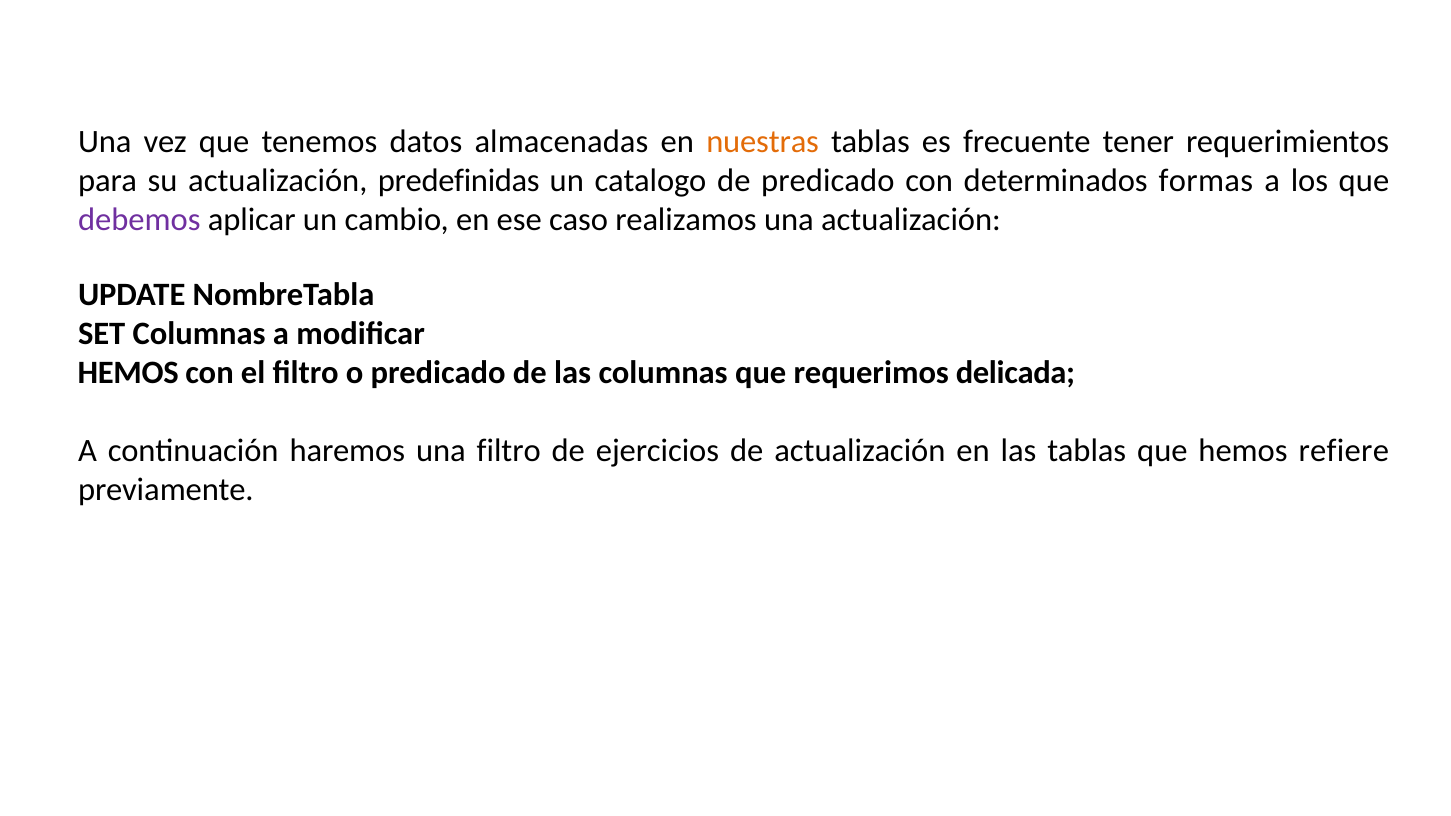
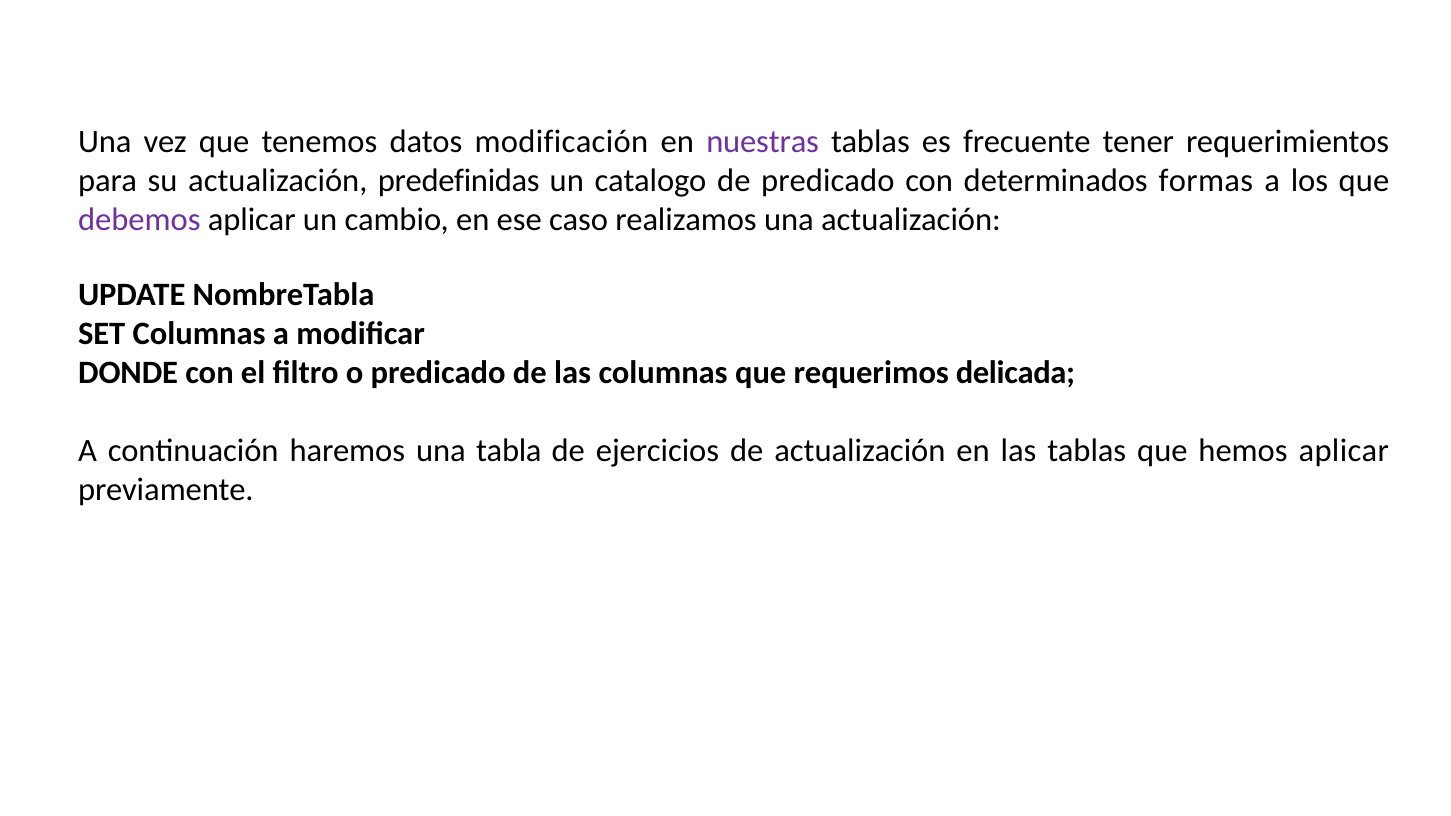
almacenadas: almacenadas -> modificación
nuestras colour: orange -> purple
HEMOS at (128, 373): HEMOS -> DONDE
una filtro: filtro -> tabla
hemos refiere: refiere -> aplicar
